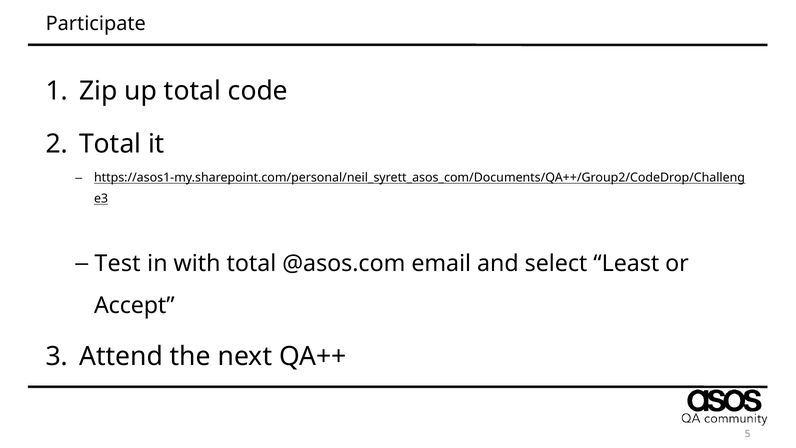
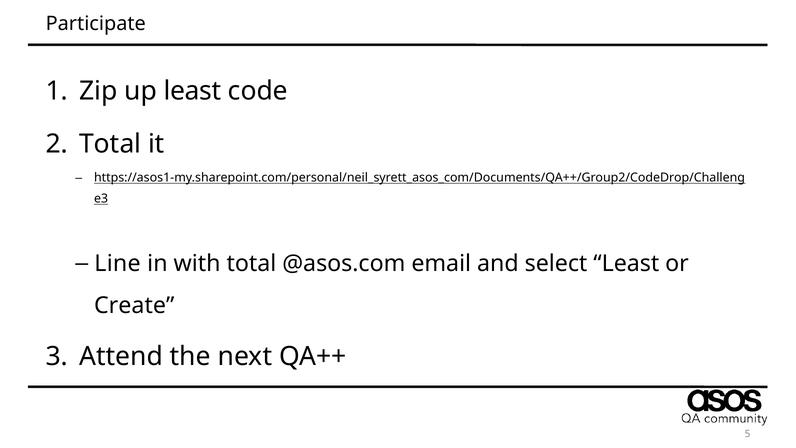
up total: total -> least
Test: Test -> Line
Accept: Accept -> Create
